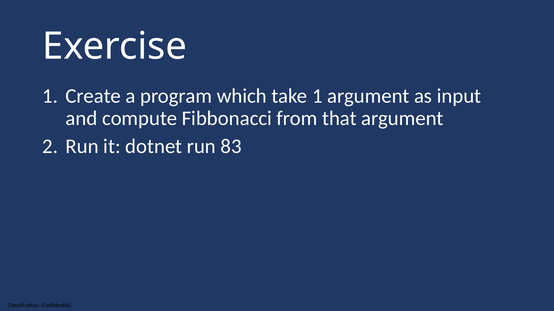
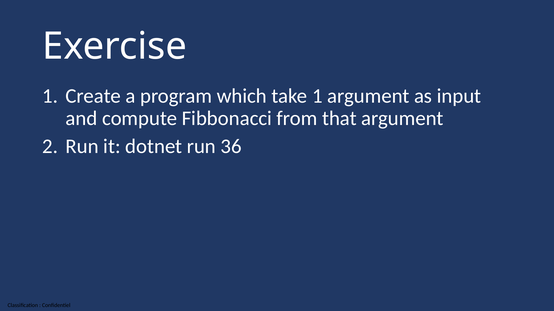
83: 83 -> 36
